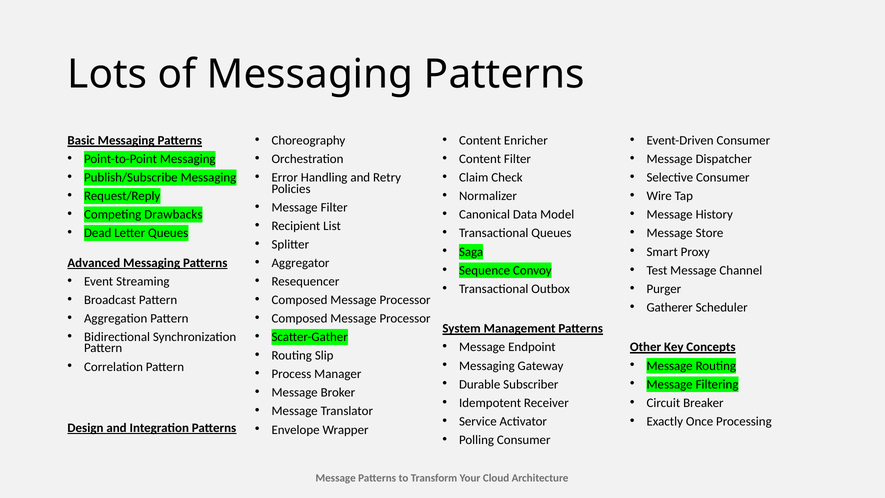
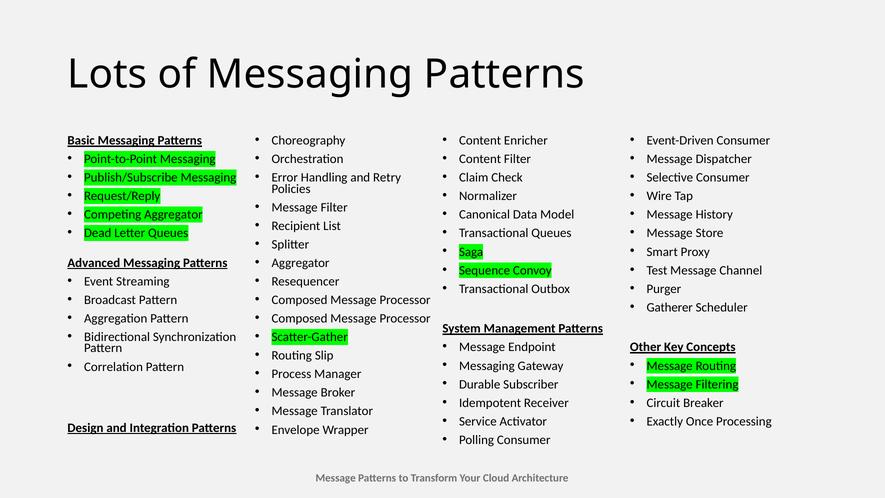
Competing Drawbacks: Drawbacks -> Aggregator
